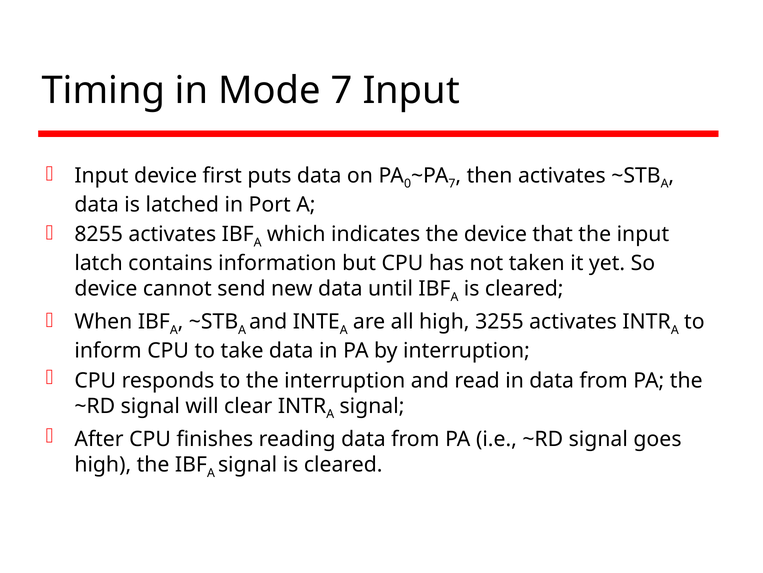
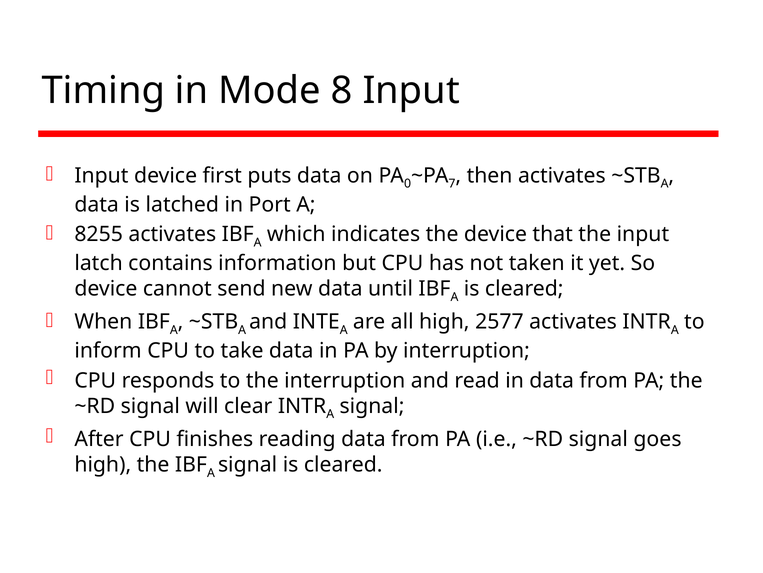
Mode 7: 7 -> 8
3255: 3255 -> 2577
